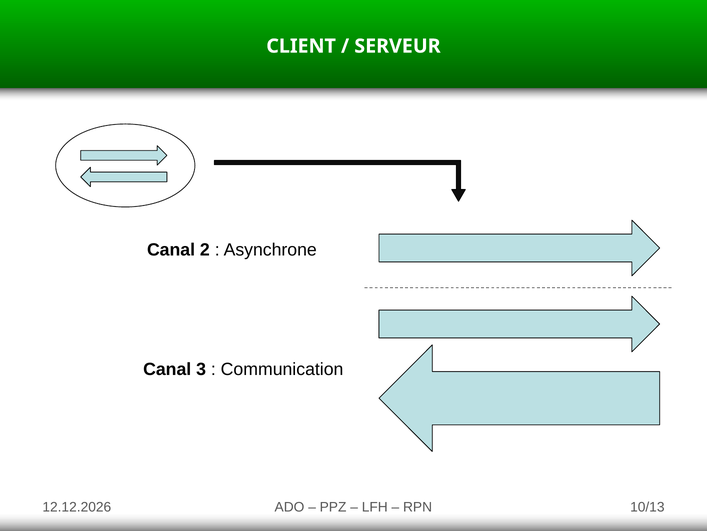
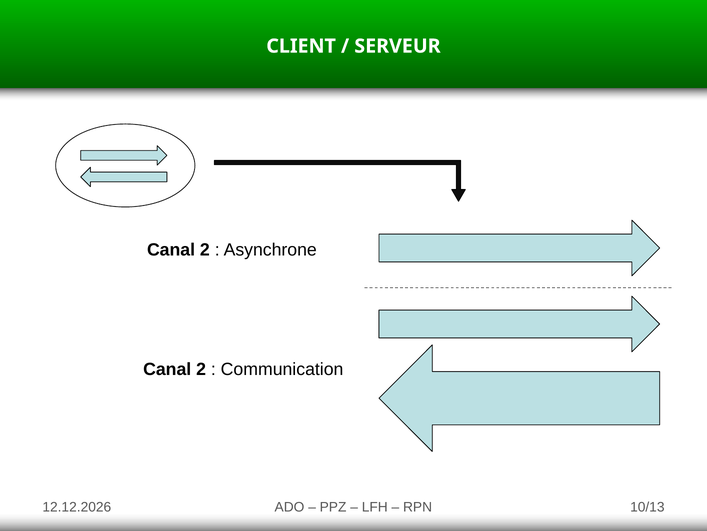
3 at (201, 369): 3 -> 2
